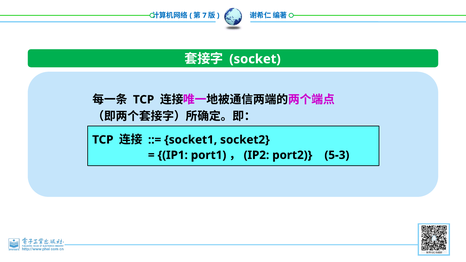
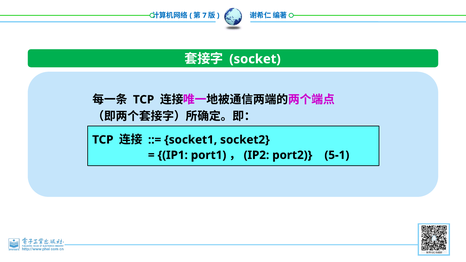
5-3: 5-3 -> 5-1
